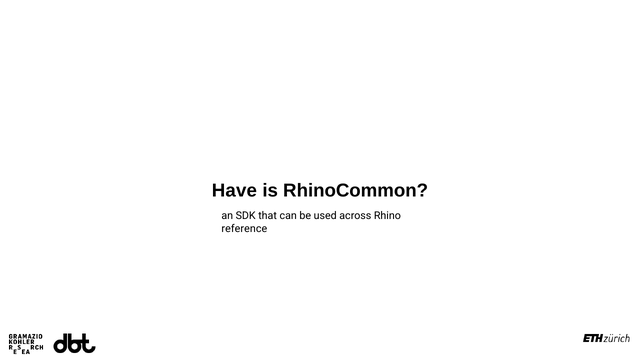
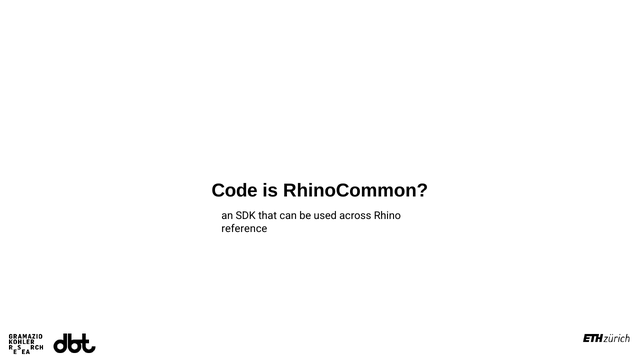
Have: Have -> Code
